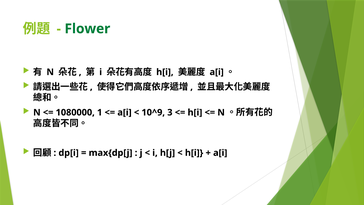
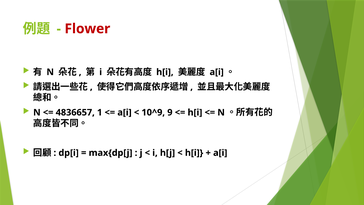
Flower colour: green -> red
1080000: 1080000 -> 4836657
3: 3 -> 9
